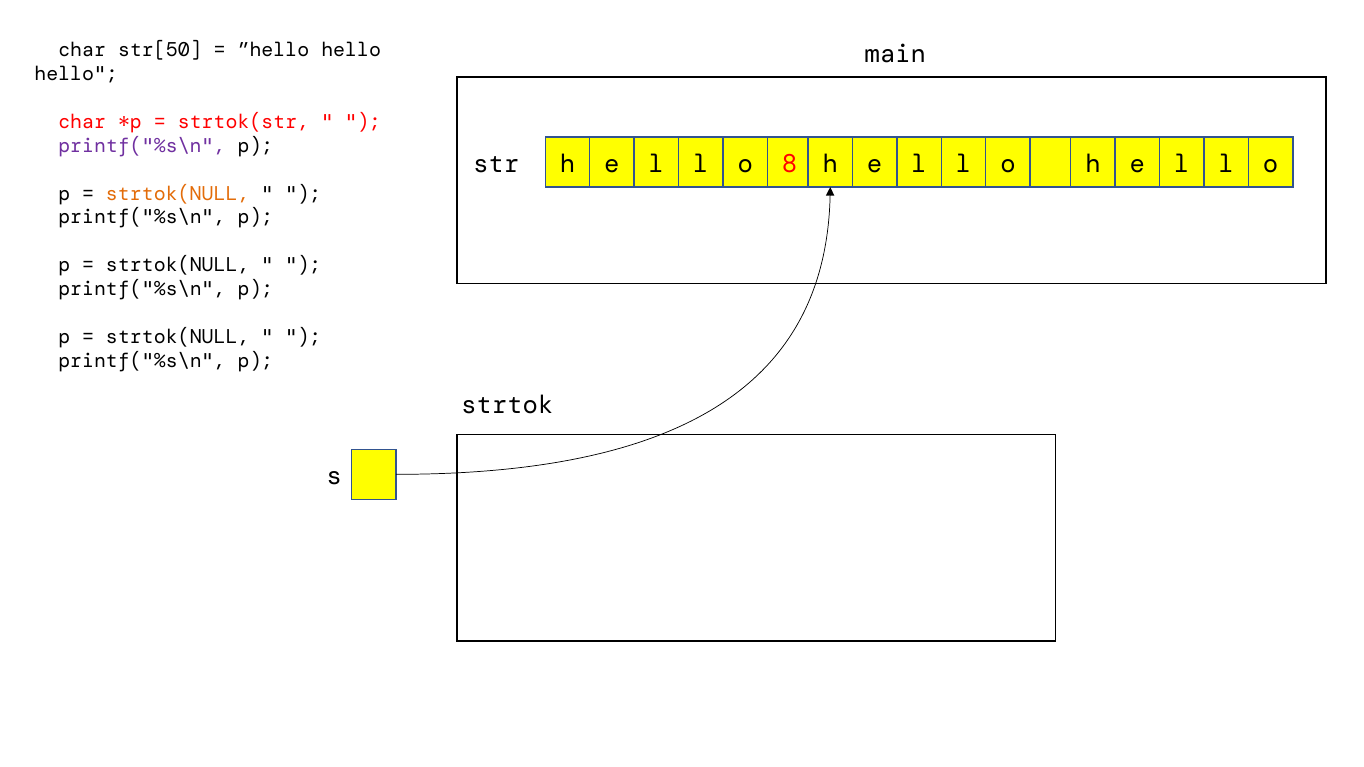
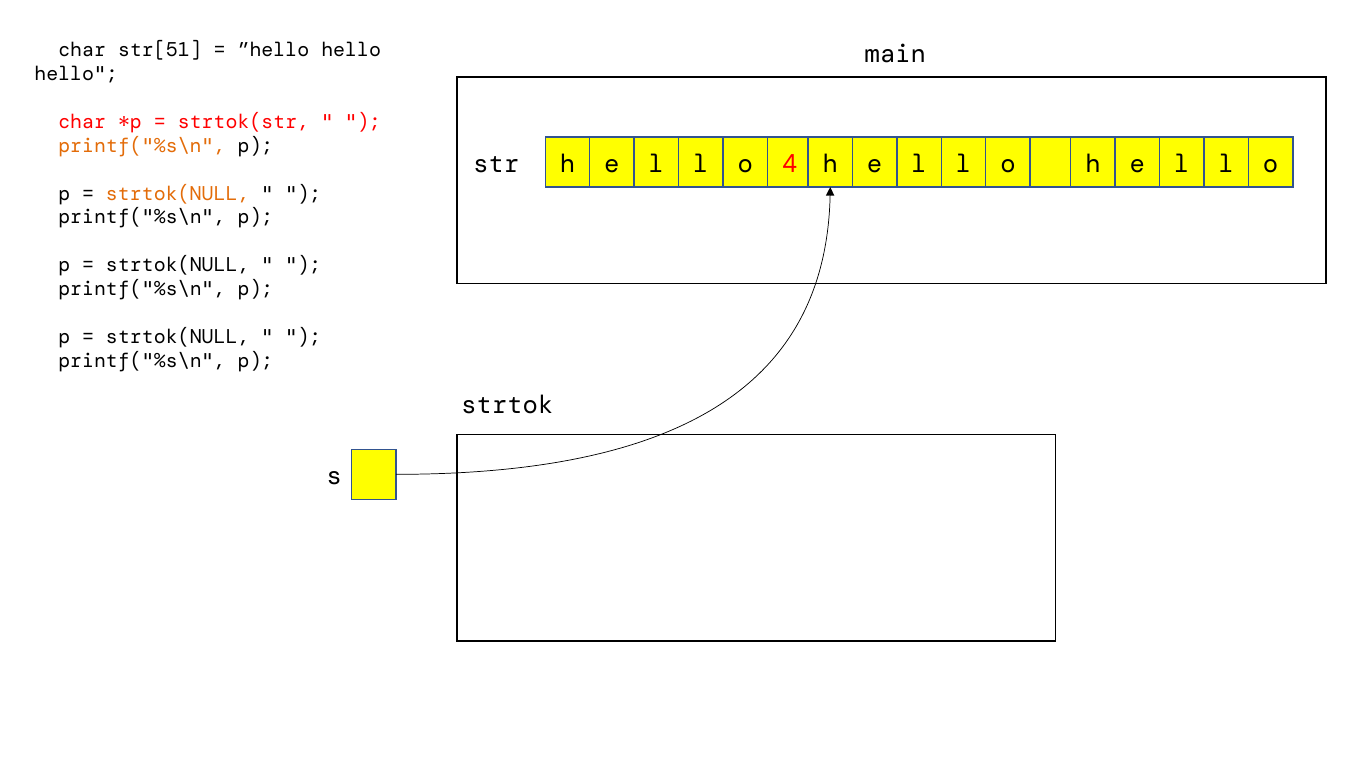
str[50: str[50 -> str[51
printf("%s\n at (142, 146) colour: purple -> orange
8: 8 -> 4
